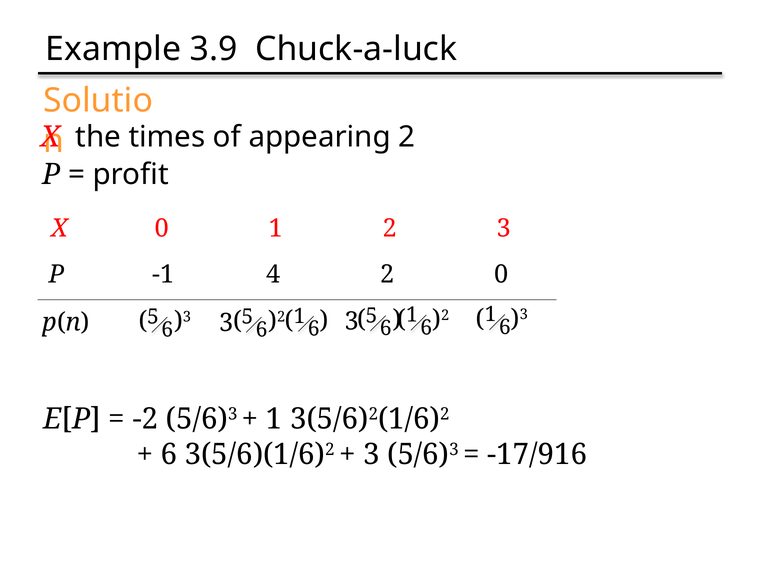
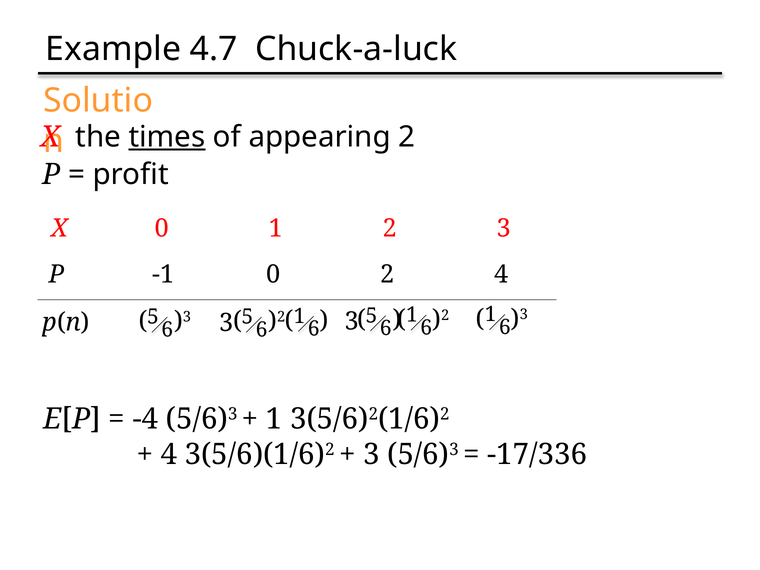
3.9: 3.9 -> 4.7
times underline: none -> present
-1 4: 4 -> 0
0 at (501, 274): 0 -> 4
-2: -2 -> -4
6 at (169, 454): 6 -> 4
-17/916: -17/916 -> -17/336
